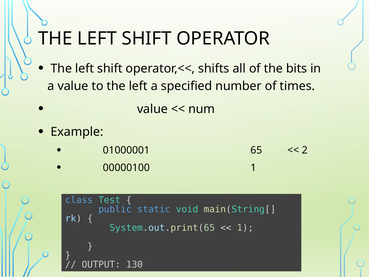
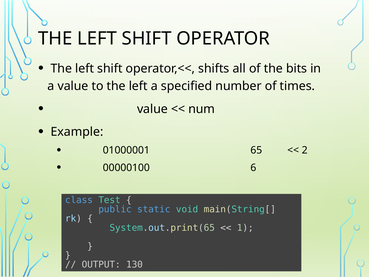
00000100 1: 1 -> 6
